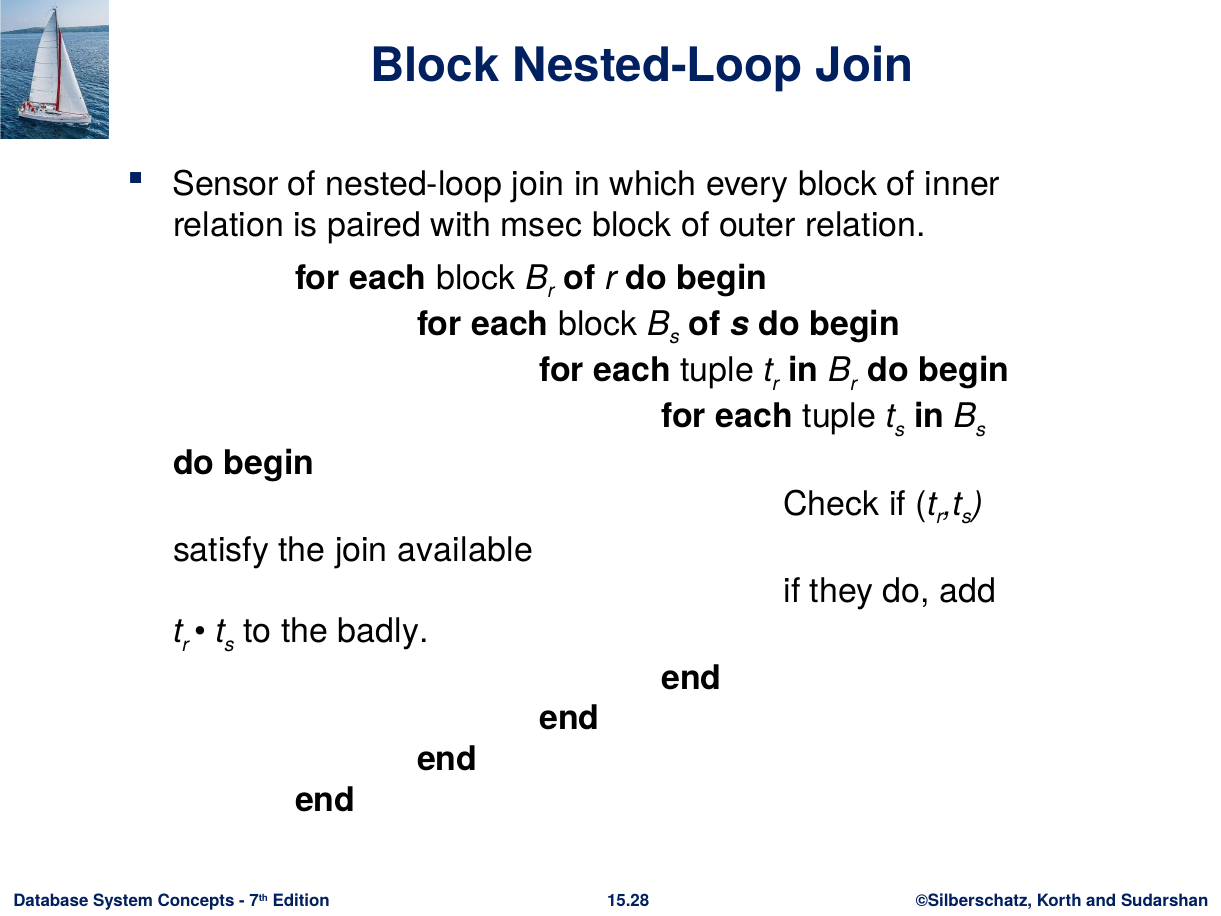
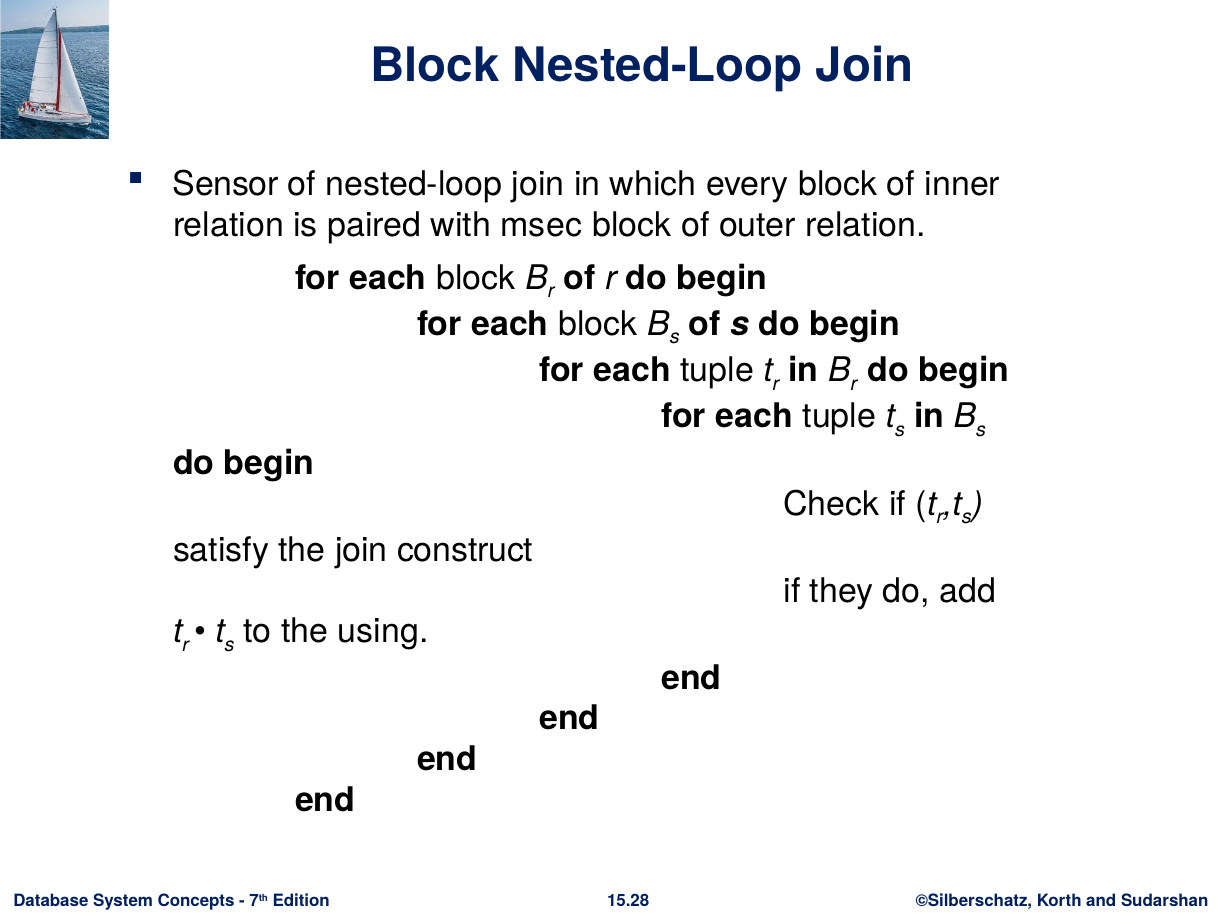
available: available -> construct
badly: badly -> using
